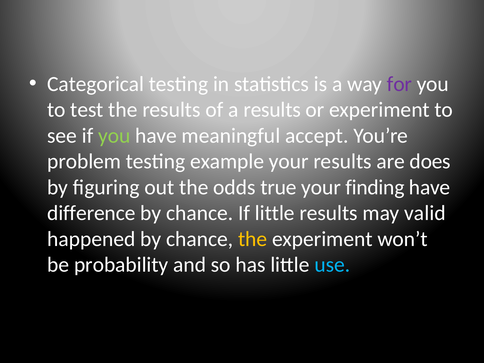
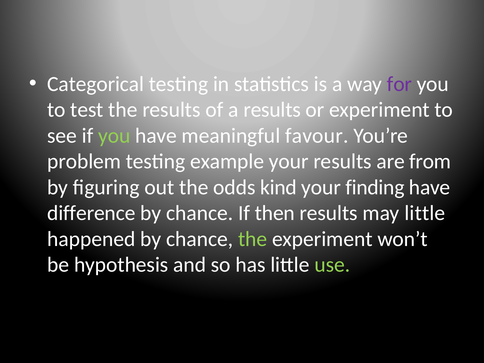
accept: accept -> favour
does: does -> from
true: true -> kind
If little: little -> then
may valid: valid -> little
the at (253, 239) colour: yellow -> light green
probability: probability -> hypothesis
use colour: light blue -> light green
